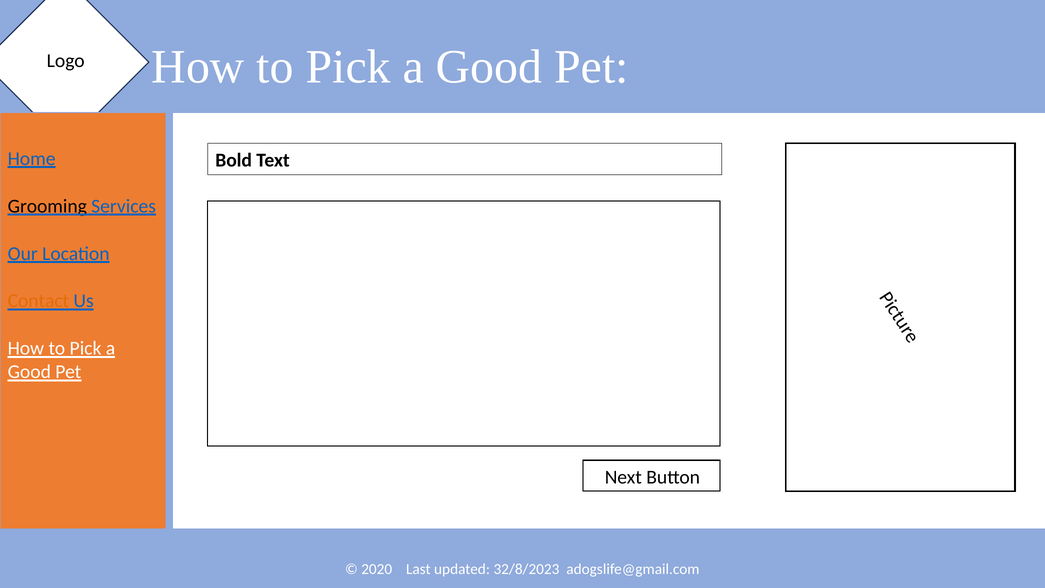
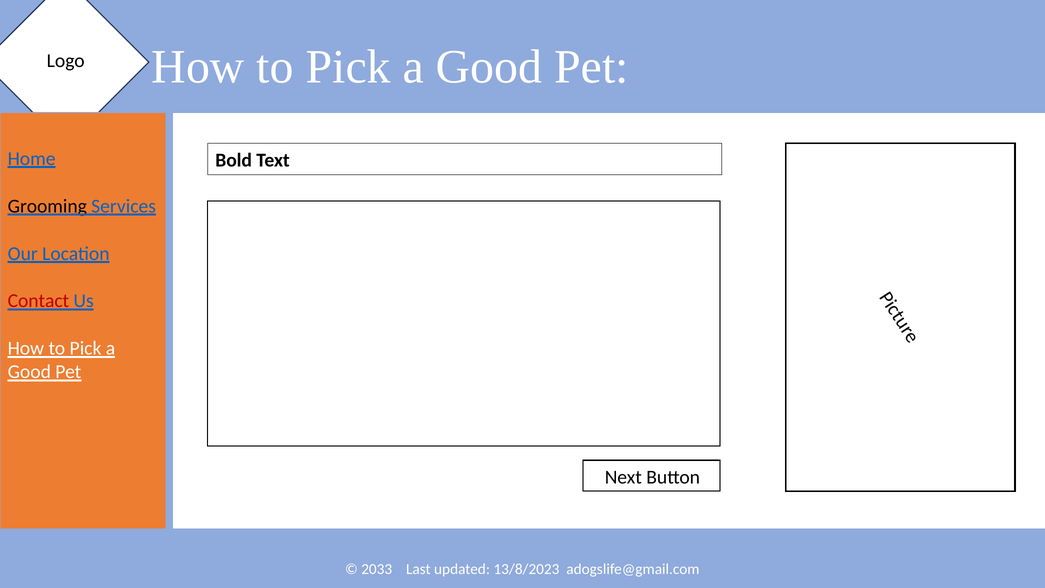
Contact colour: orange -> red
2020: 2020 -> 2033
32/8/2023: 32/8/2023 -> 13/8/2023
